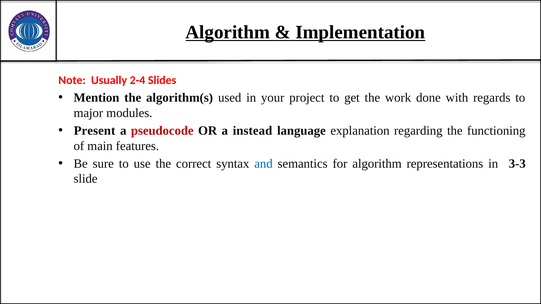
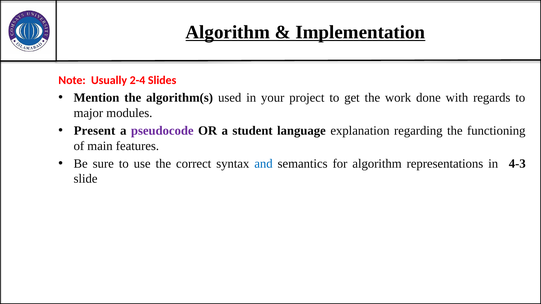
pseudocode colour: red -> purple
instead: instead -> student
3-3: 3-3 -> 4-3
